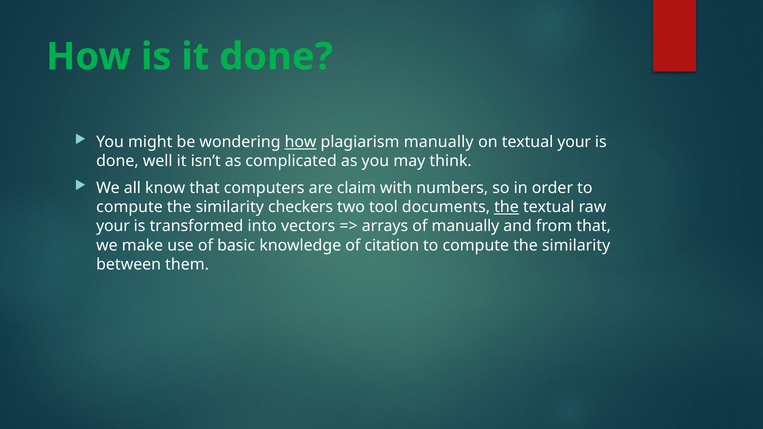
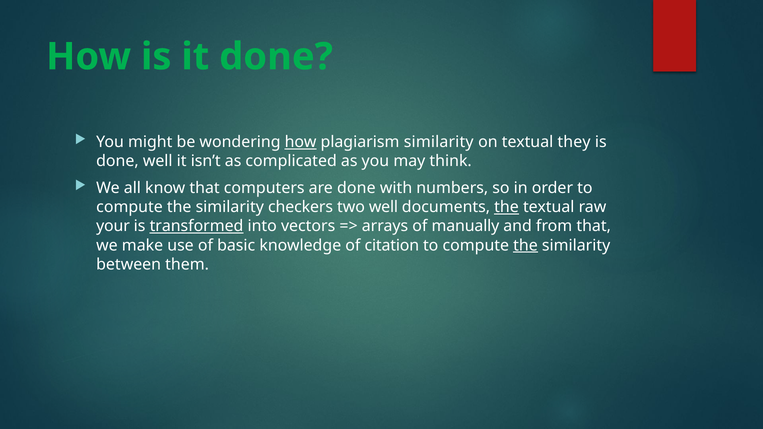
plagiarism manually: manually -> similarity
textual your: your -> they
are claim: claim -> done
two tool: tool -> well
transformed underline: none -> present
the at (526, 245) underline: none -> present
